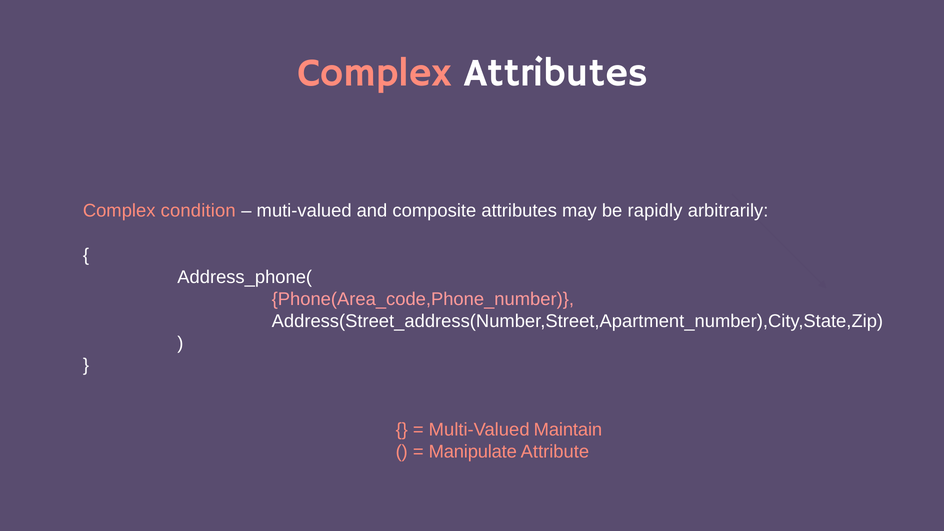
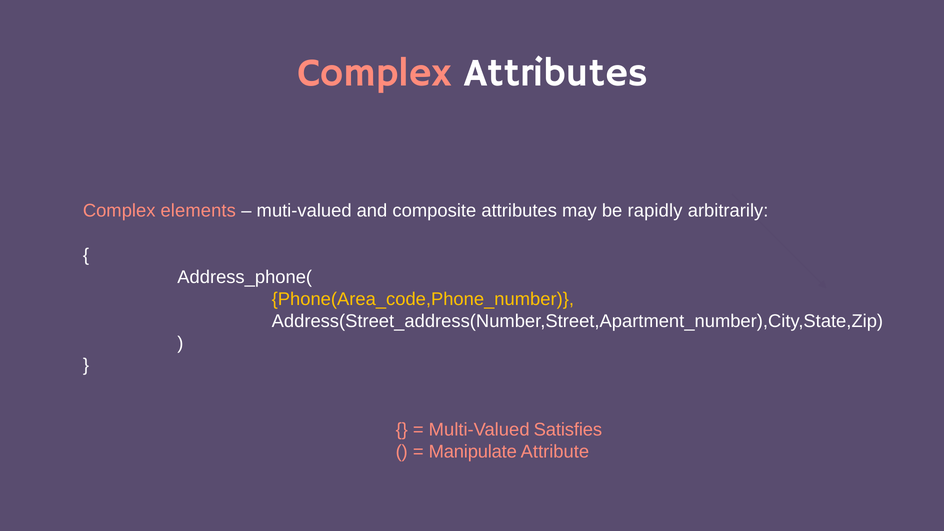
condition: condition -> elements
Phone(Area_code,Phone_number colour: pink -> yellow
Maintain: Maintain -> Satisfies
